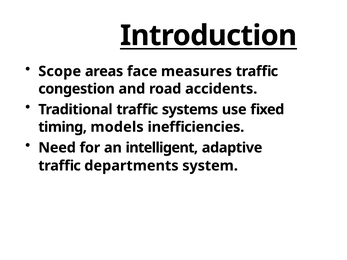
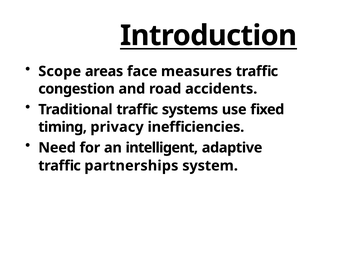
models: models -> privacy
departments: departments -> partnerships
